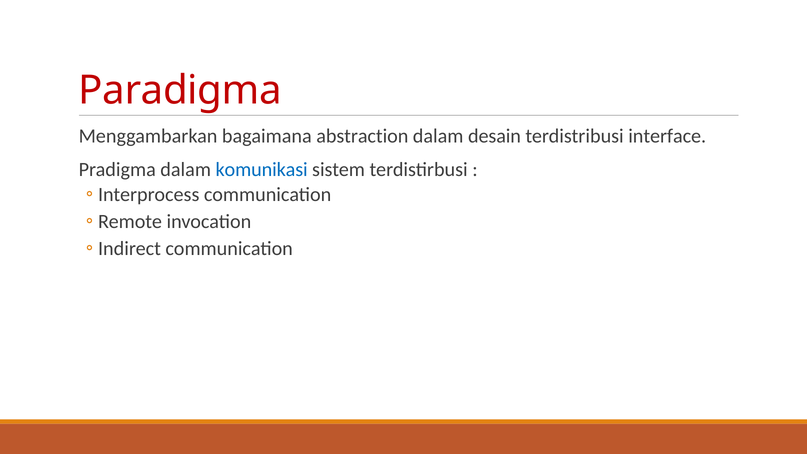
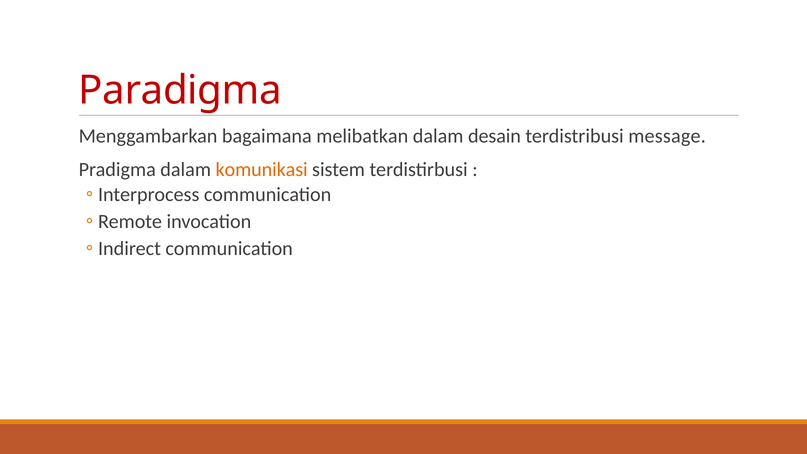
abstraction: abstraction -> melibatkan
interface: interface -> message
komunikasi colour: blue -> orange
